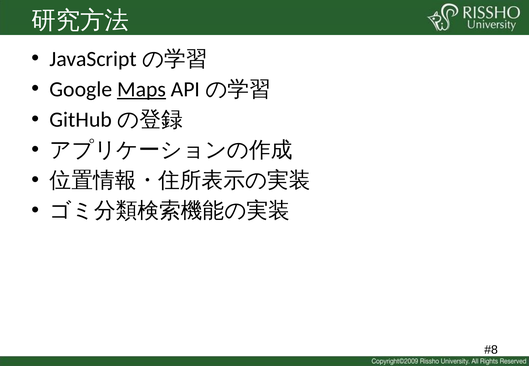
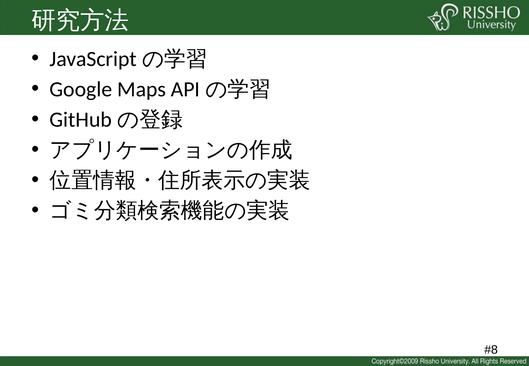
Maps underline: present -> none
